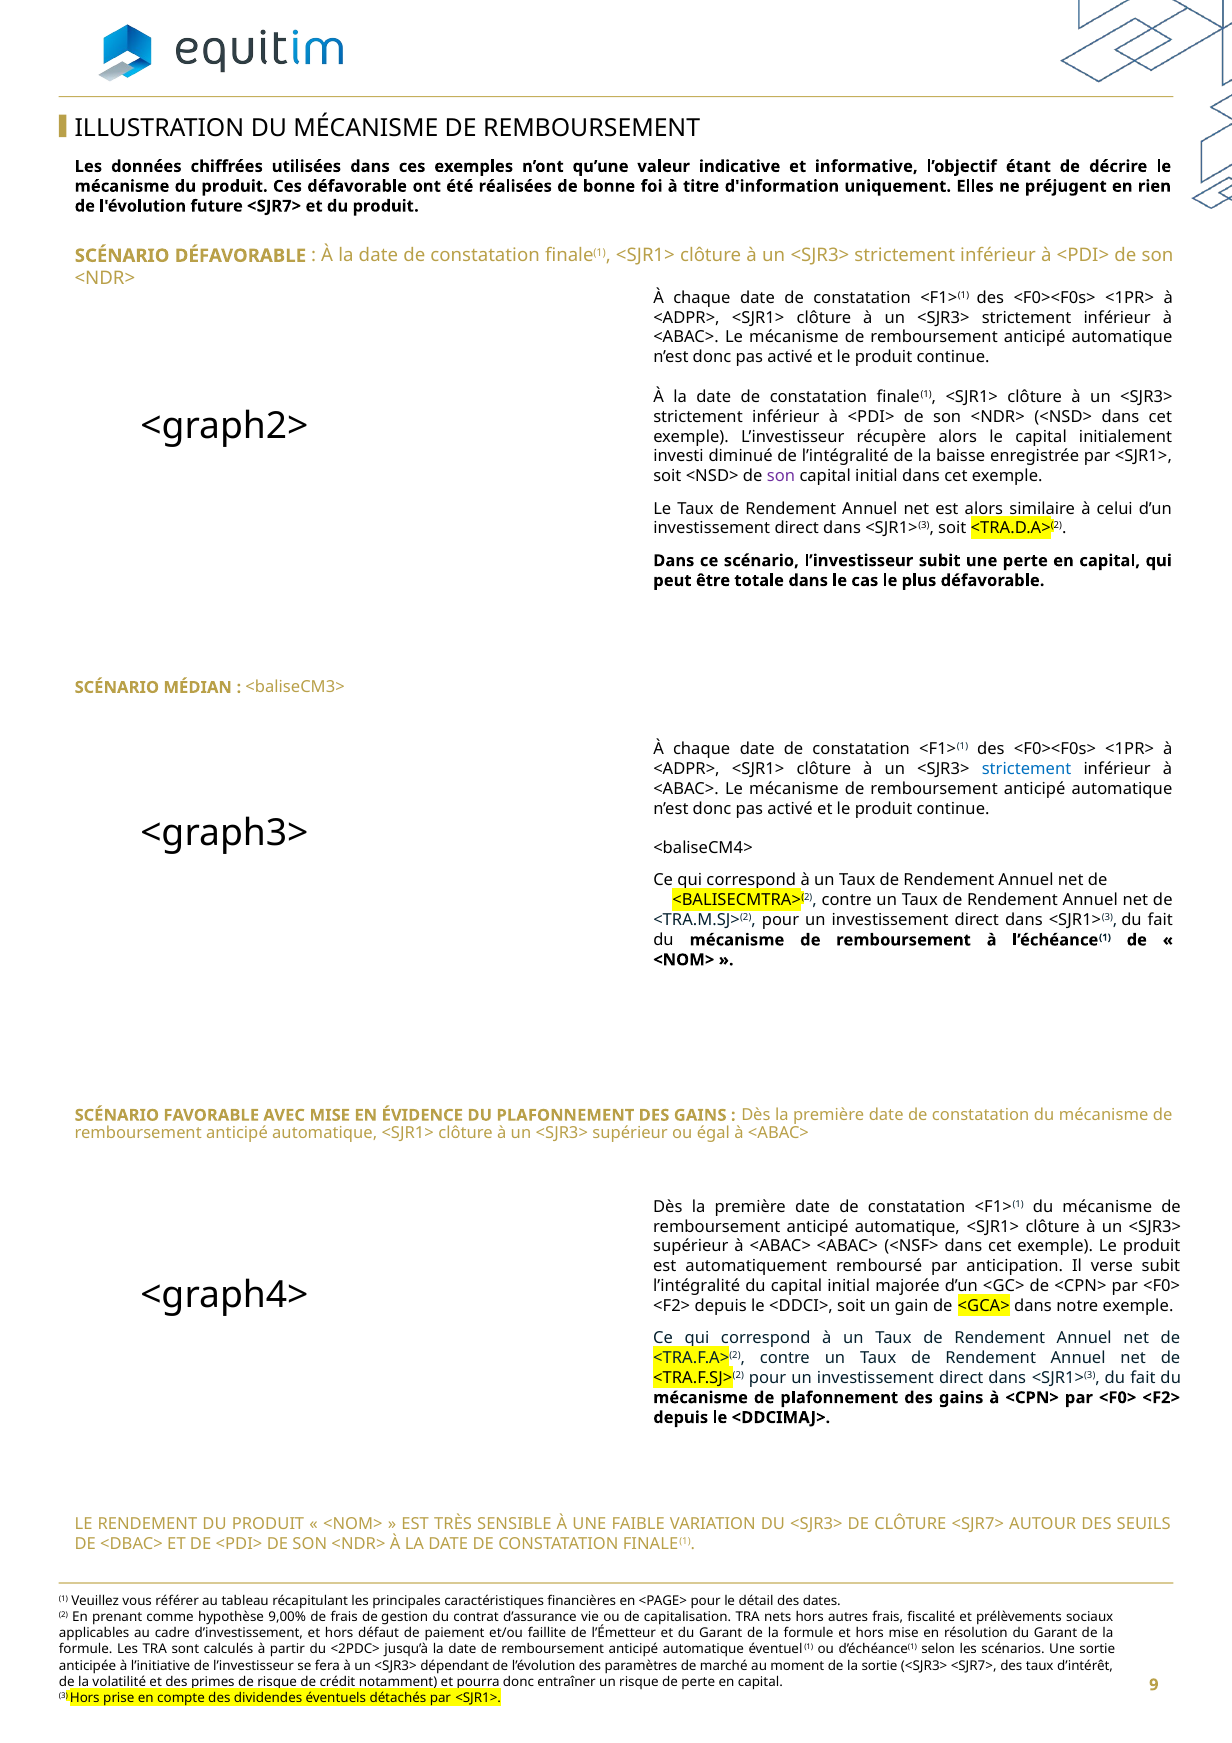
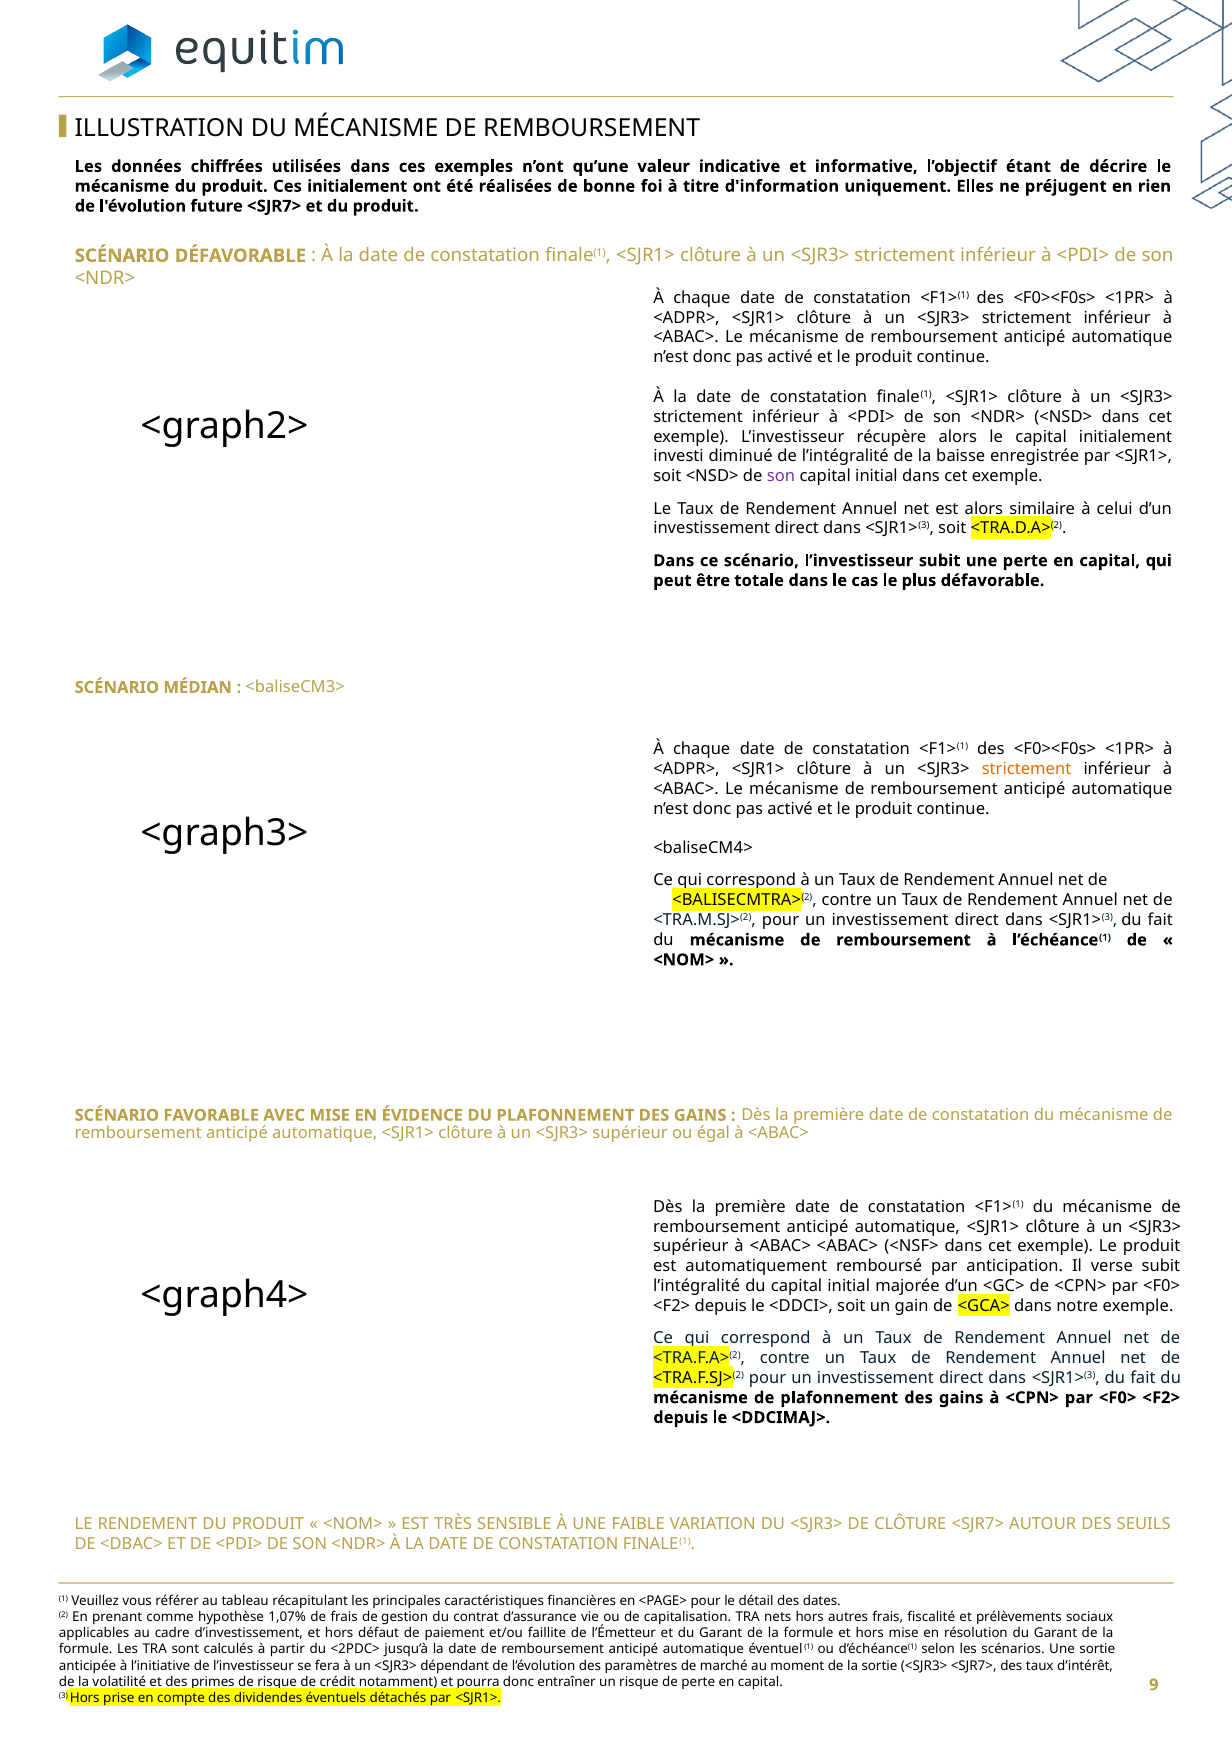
Ces défavorable: défavorable -> initialement
strictement at (1027, 769) colour: blue -> orange
9,00%: 9,00% -> 1,07%
